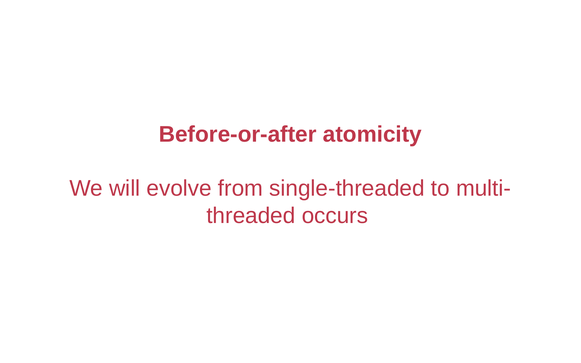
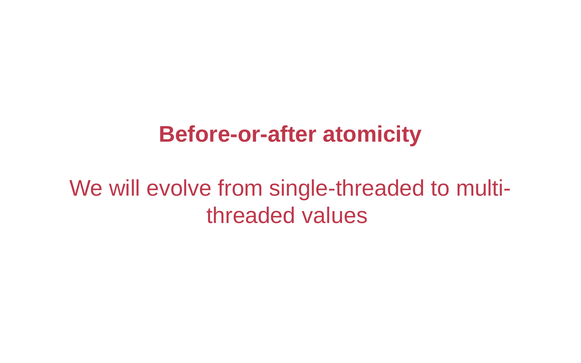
occurs: occurs -> values
